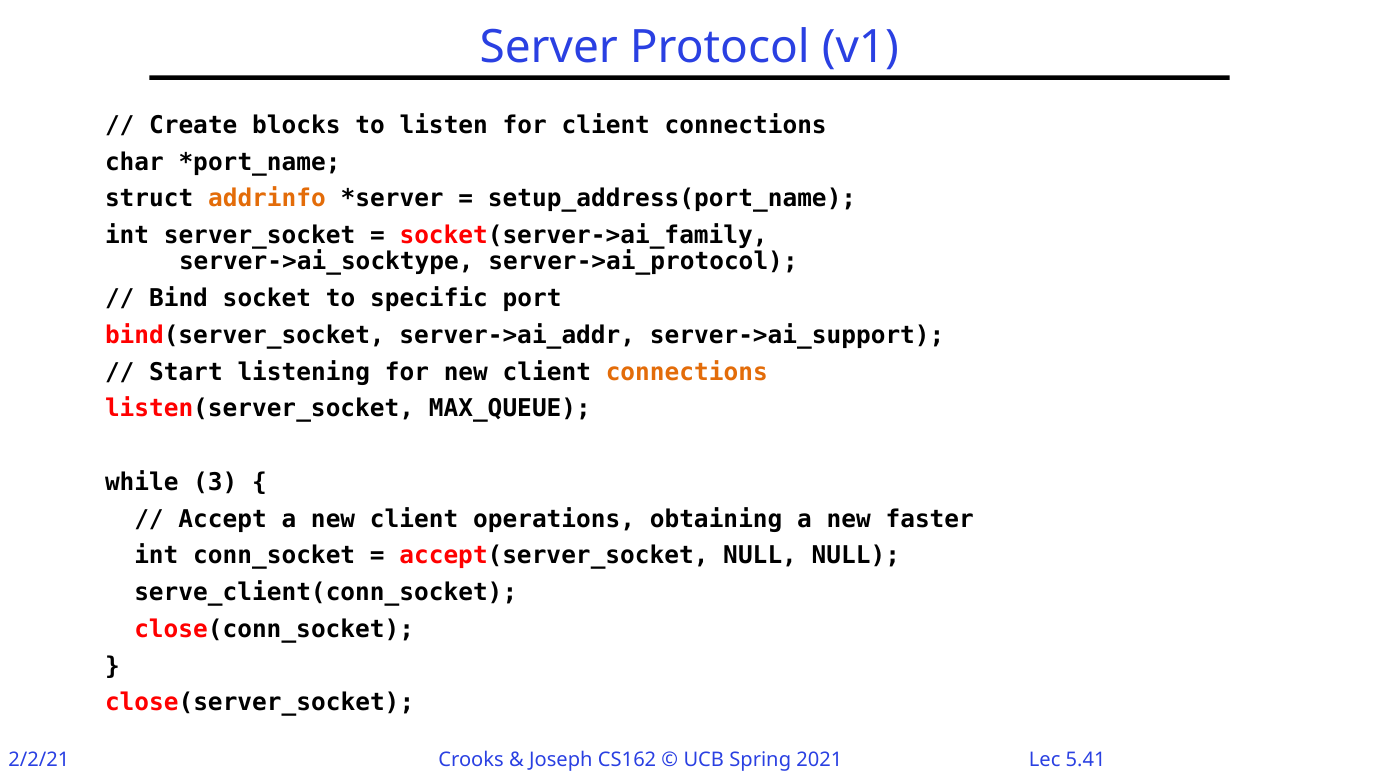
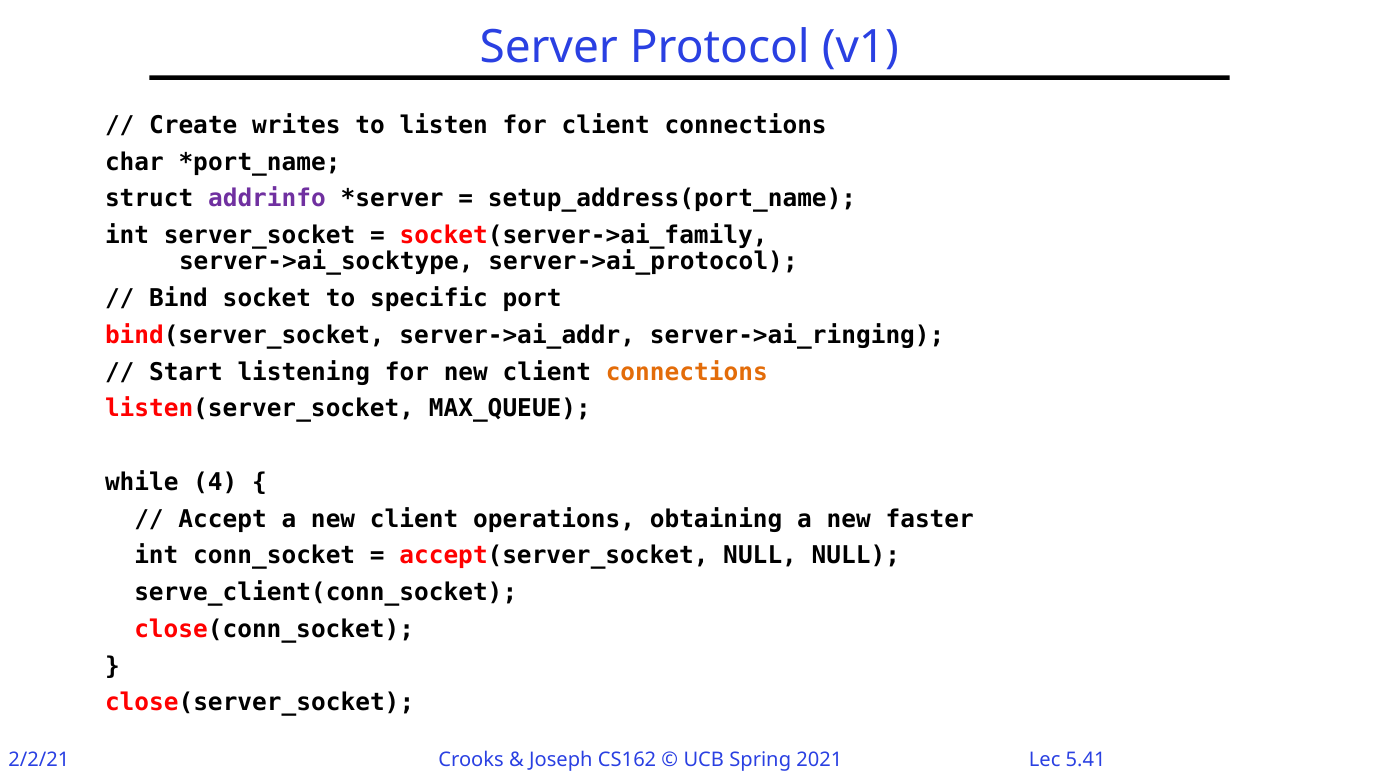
blocks: blocks -> writes
addrinfo colour: orange -> purple
server->ai_support: server->ai_support -> server->ai_ringing
3: 3 -> 4
